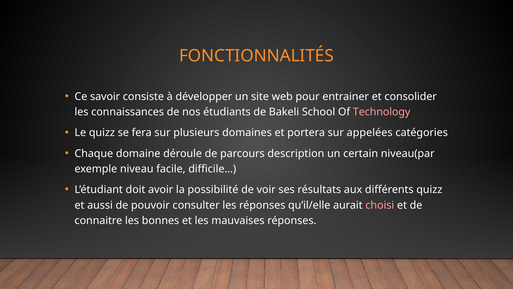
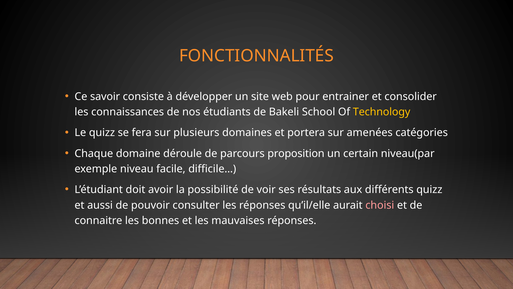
Technology colour: pink -> yellow
appelées: appelées -> amenées
description: description -> proposition
